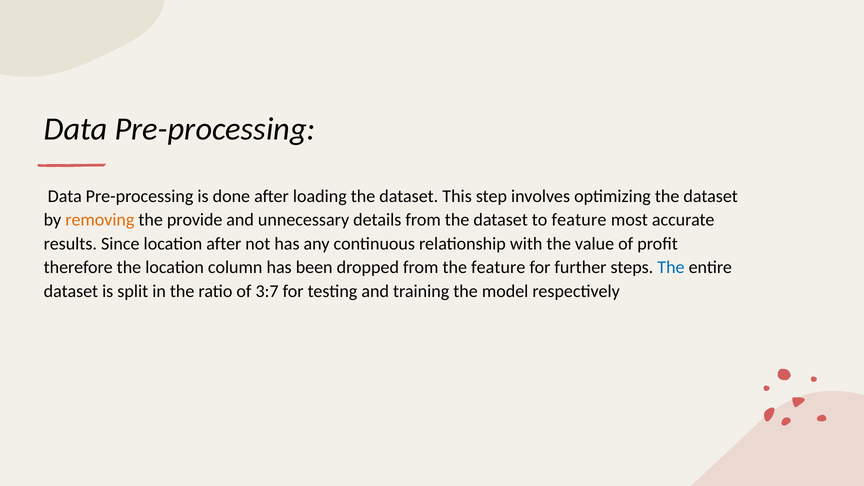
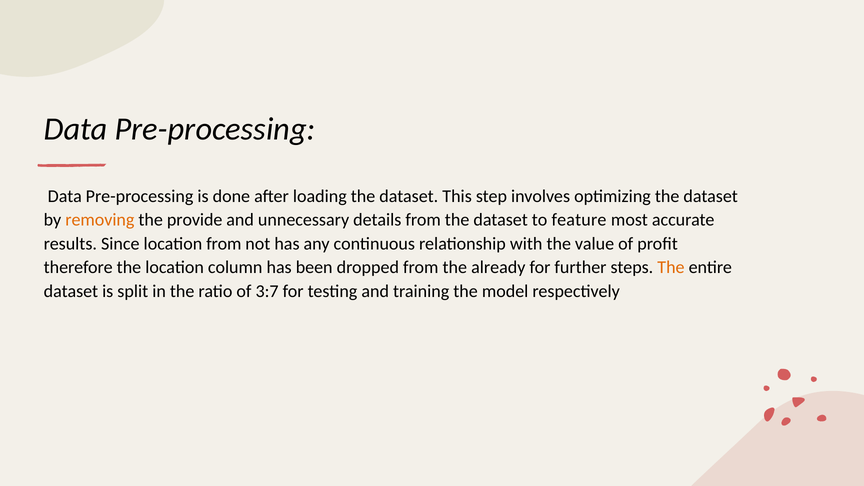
location after: after -> from
the feature: feature -> already
The at (671, 267) colour: blue -> orange
